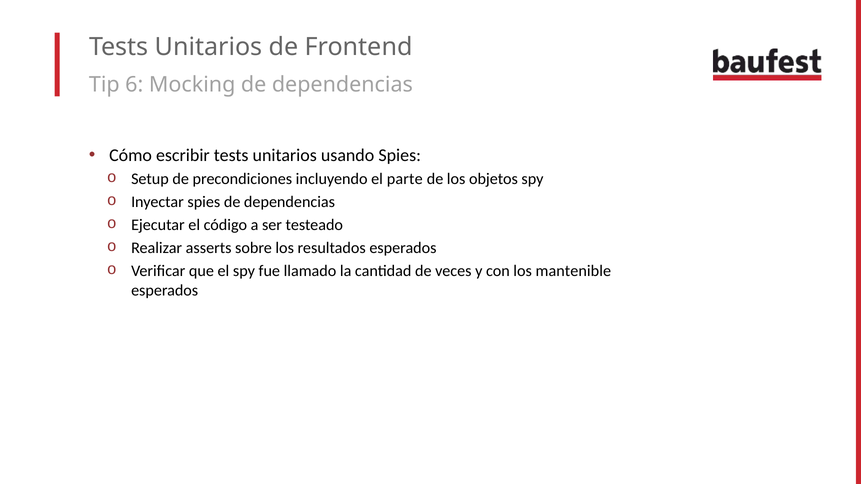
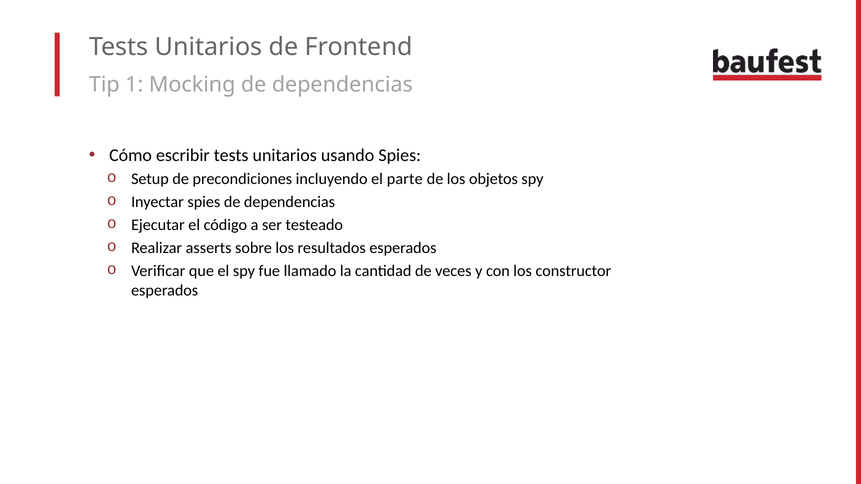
6: 6 -> 1
mantenible: mantenible -> constructor
